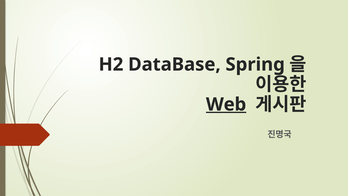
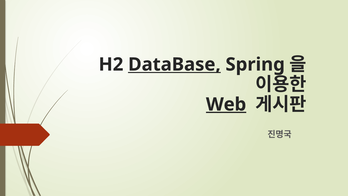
DataBase underline: none -> present
